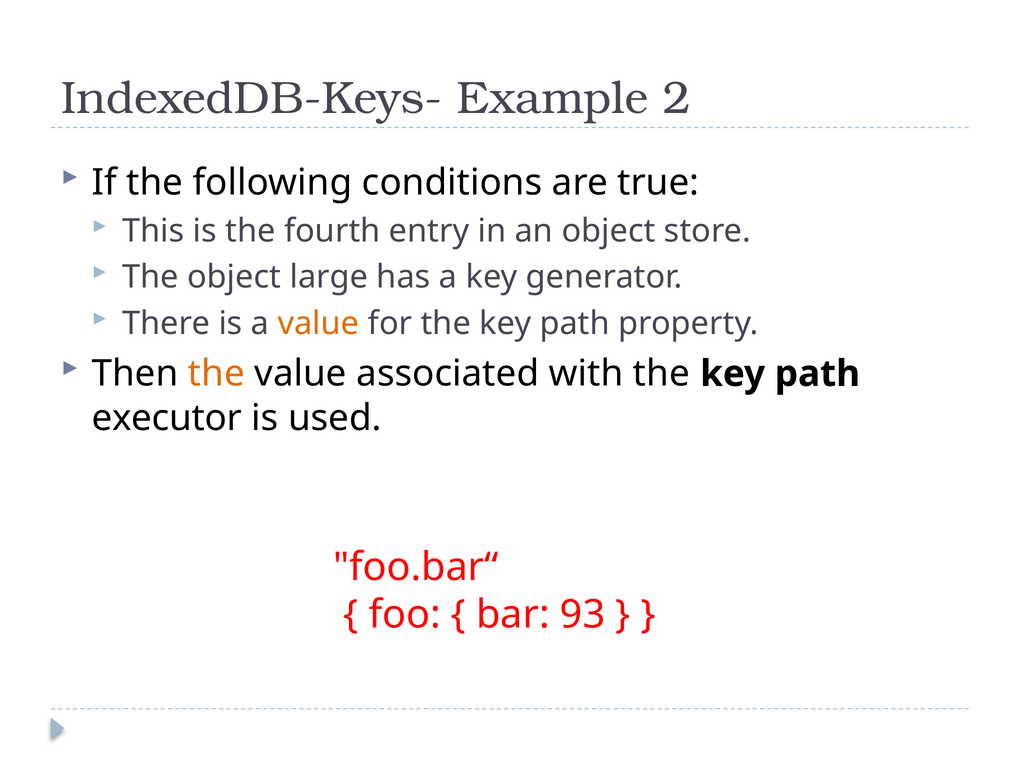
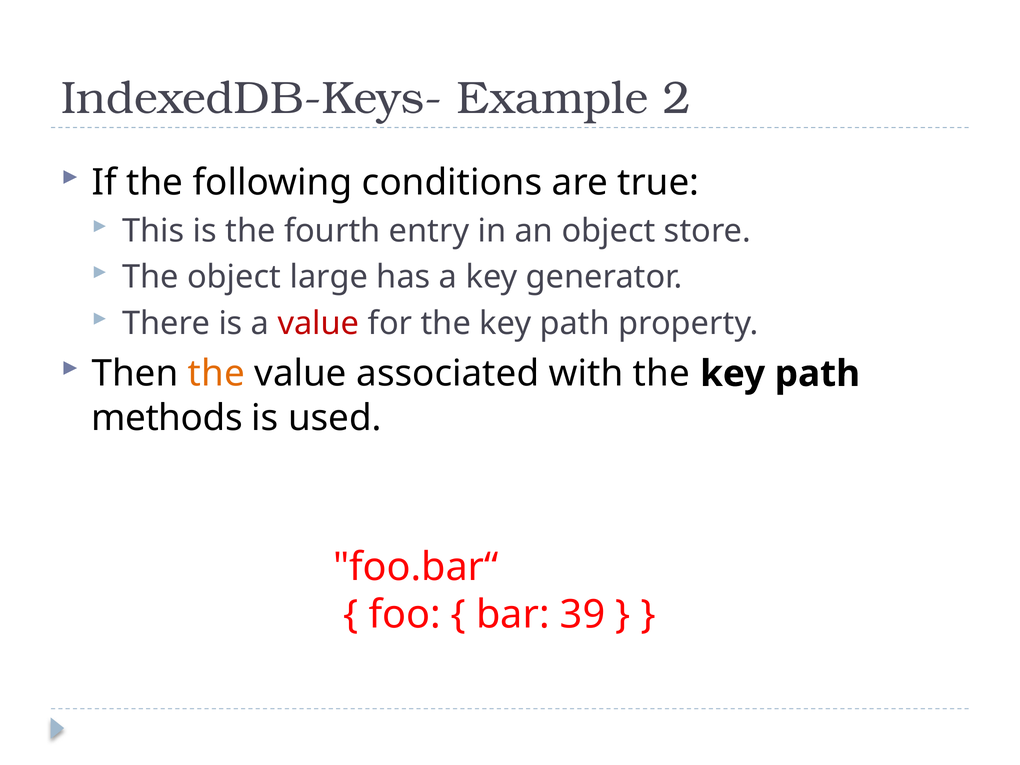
value at (319, 323) colour: orange -> red
executor: executor -> methods
93: 93 -> 39
